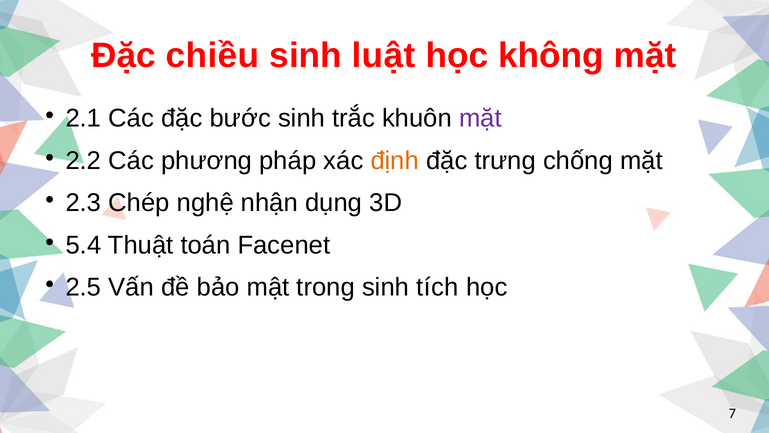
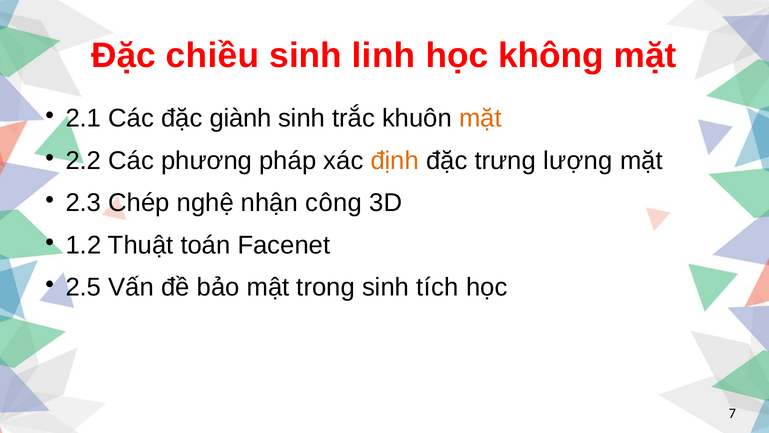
luật: luật -> linh
bước: bước -> giành
mặt at (480, 118) colour: purple -> orange
chống: chống -> lượng
dụng: dụng -> công
5.4: 5.4 -> 1.2
